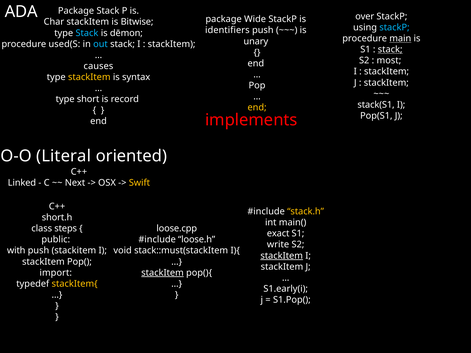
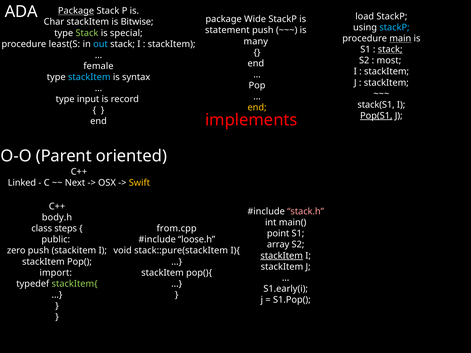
Package at (76, 11) underline: none -> present
over: over -> load
identifiers: identifiers -> statement
Stack at (87, 33) colour: light blue -> light green
dēmon: dēmon -> special
unary: unary -> many
used(S: used(S -> least(S
causes: causes -> female
stackItem at (89, 77) colour: yellow -> light blue
short: short -> input
Pop(S1 underline: none -> present
Literal: Literal -> Parent
stack.h colour: yellow -> pink
short.h: short.h -> body.h
loose.cpp: loose.cpp -> from.cpp
exact: exact -> point
write: write -> array
with: with -> zero
stack::must(stackItem: stack::must(stackItem -> stack::pure(stackItem
stackItem at (163, 273) underline: present -> none
stackItem{ colour: yellow -> light green
